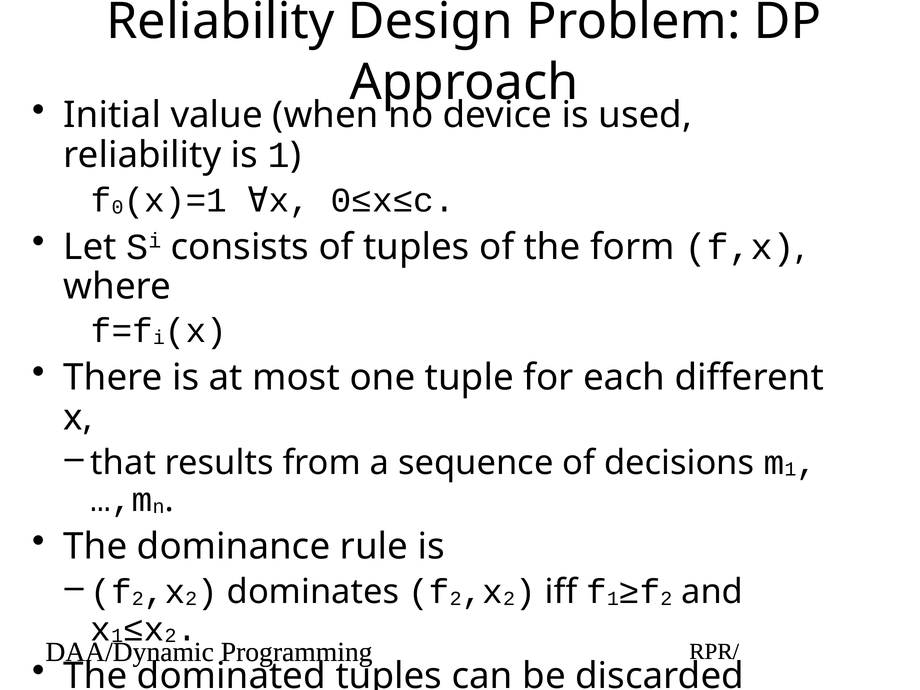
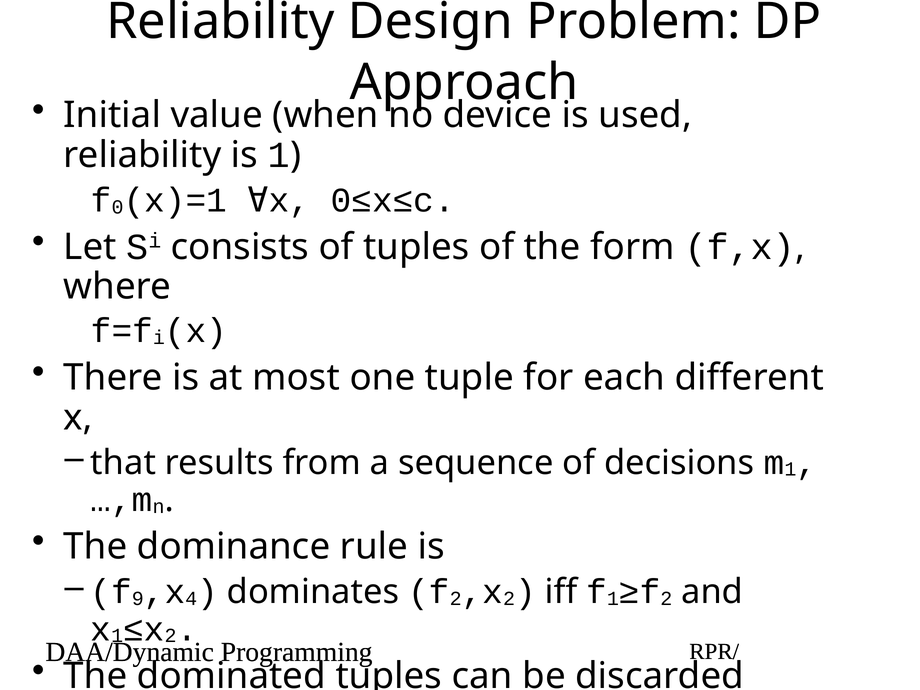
2 at (138, 599): 2 -> 9
2 at (191, 599): 2 -> 4
